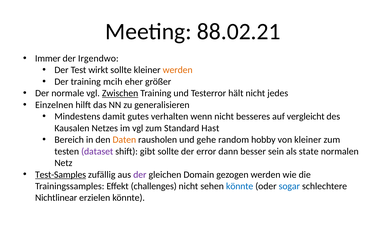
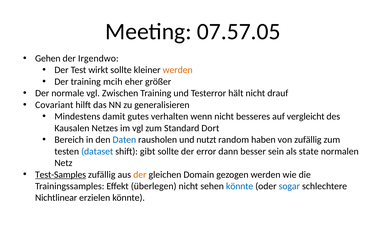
88.02.21: 88.02.21 -> 07.57.05
Immer: Immer -> Gehen
Zwischen underline: present -> none
jedes: jedes -> drauf
Einzelnen: Einzelnen -> Covariant
Hast: Hast -> Dort
Daten colour: orange -> blue
gehe: gehe -> nutzt
hobby: hobby -> haben
von kleiner: kleiner -> zufällig
dataset colour: purple -> blue
der at (140, 174) colour: purple -> orange
challenges: challenges -> überlegen
